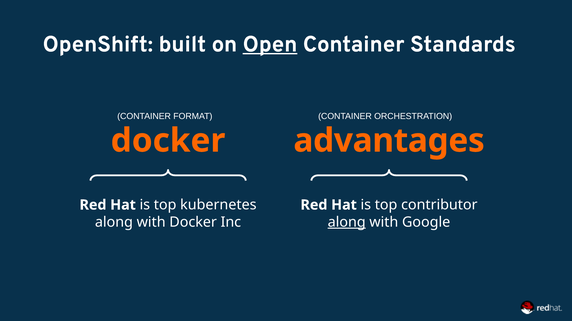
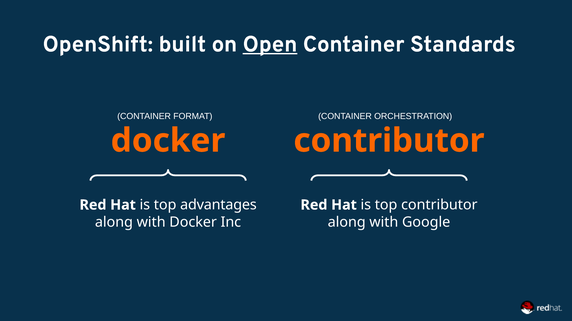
docker advantages: advantages -> contributor
kubernetes: kubernetes -> advantages
along at (347, 223) underline: present -> none
